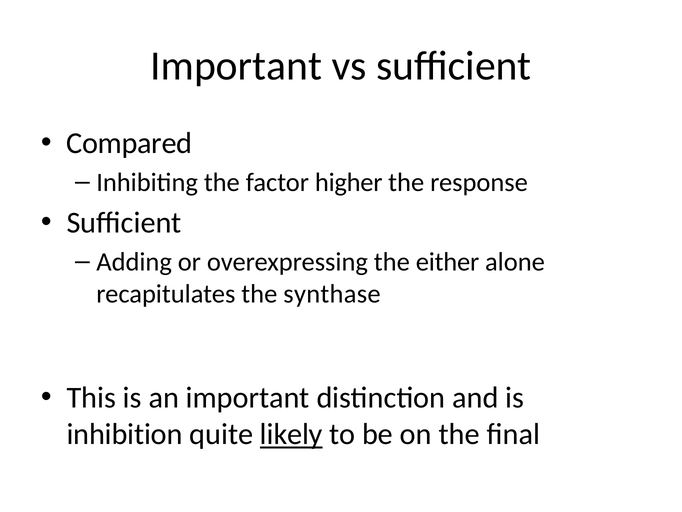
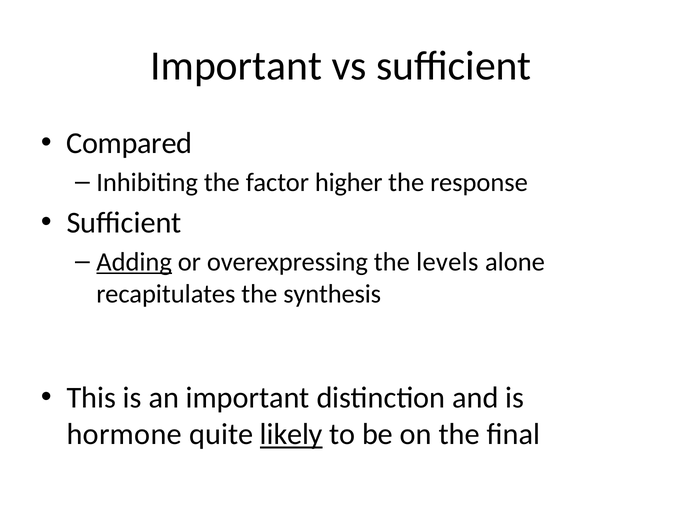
Adding underline: none -> present
either: either -> levels
synthase: synthase -> synthesis
inhibition: inhibition -> hormone
